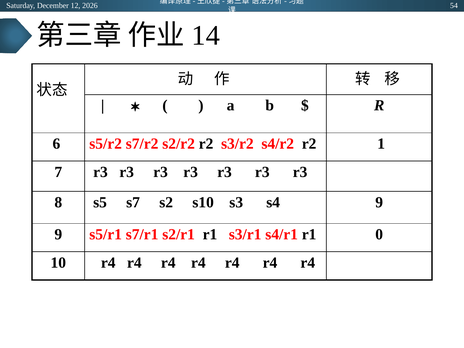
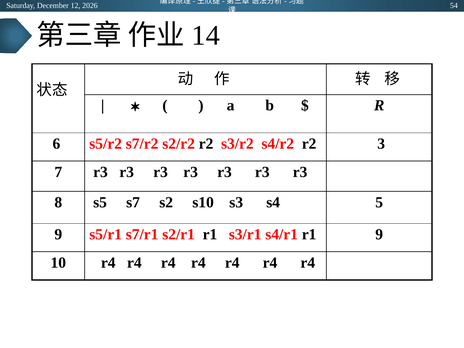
1: 1 -> 3
s4 9: 9 -> 5
r1 0: 0 -> 9
